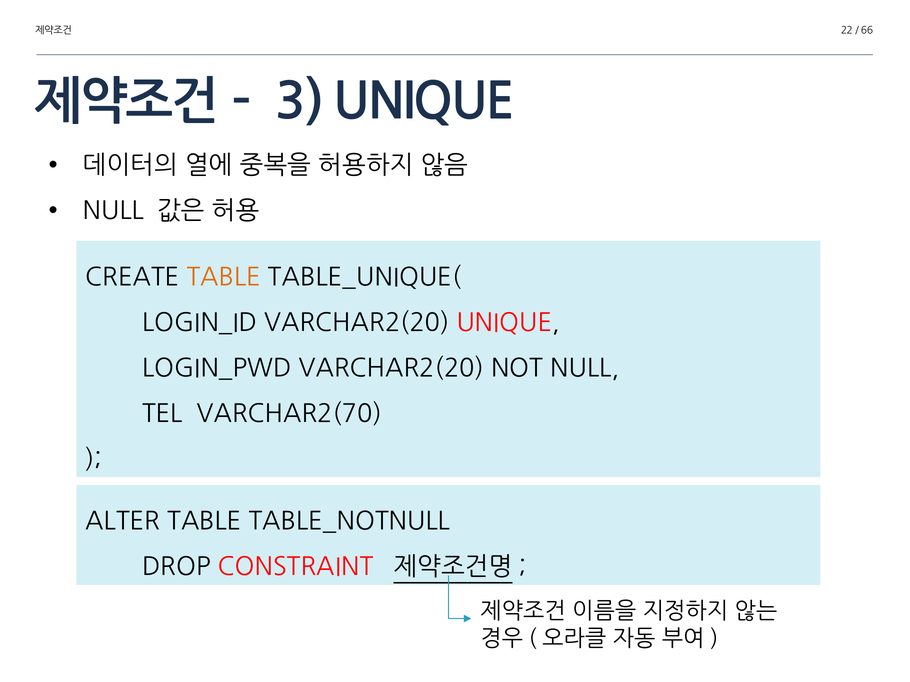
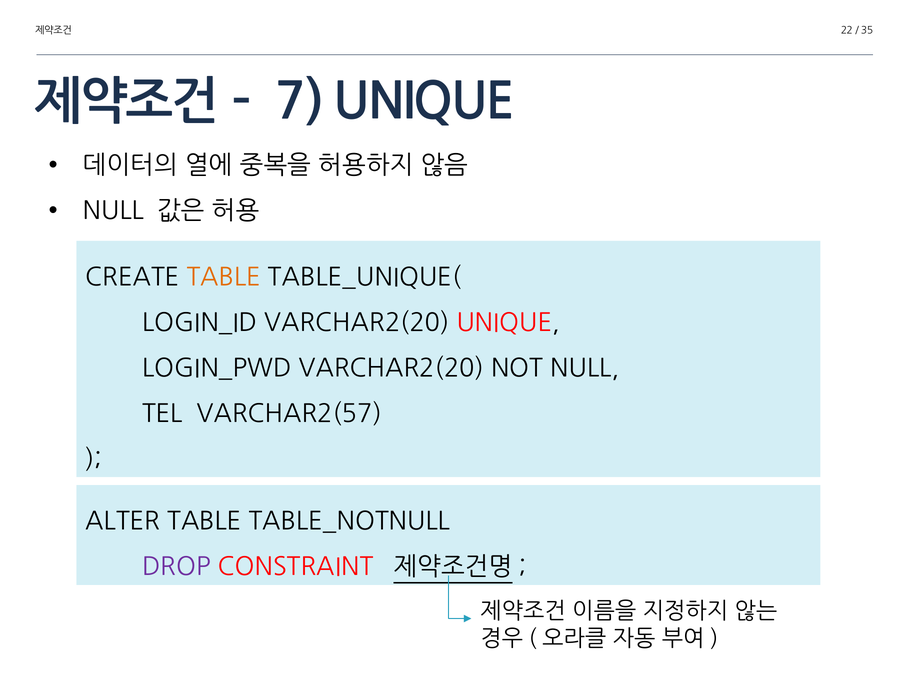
66: 66 -> 35
3: 3 -> 7
VARCHAR2(70: VARCHAR2(70 -> VARCHAR2(57
DROP colour: black -> purple
